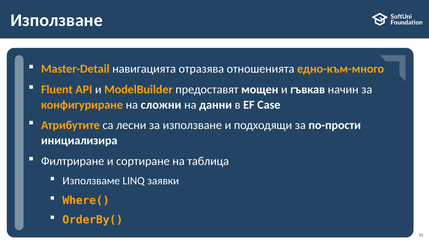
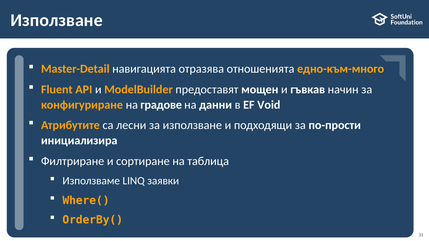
сложни: сложни -> градове
Case: Case -> Void
